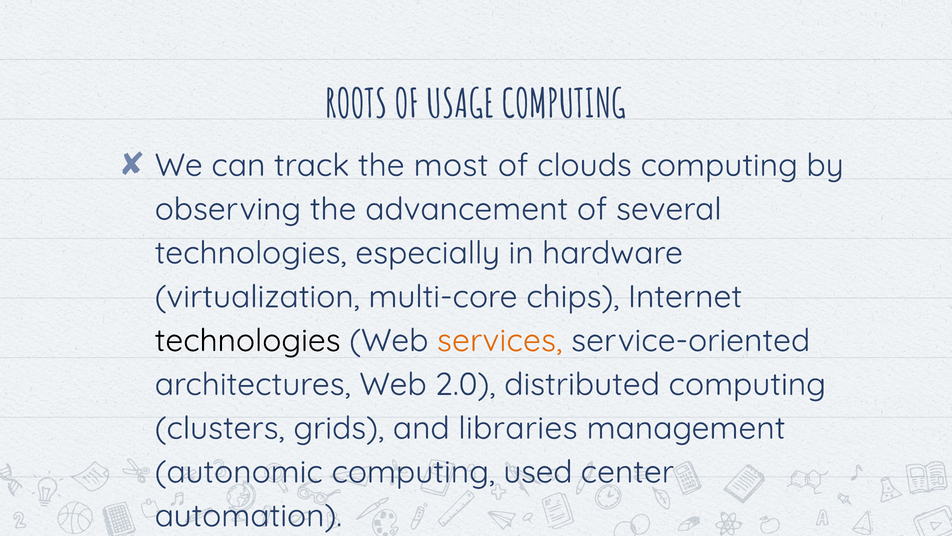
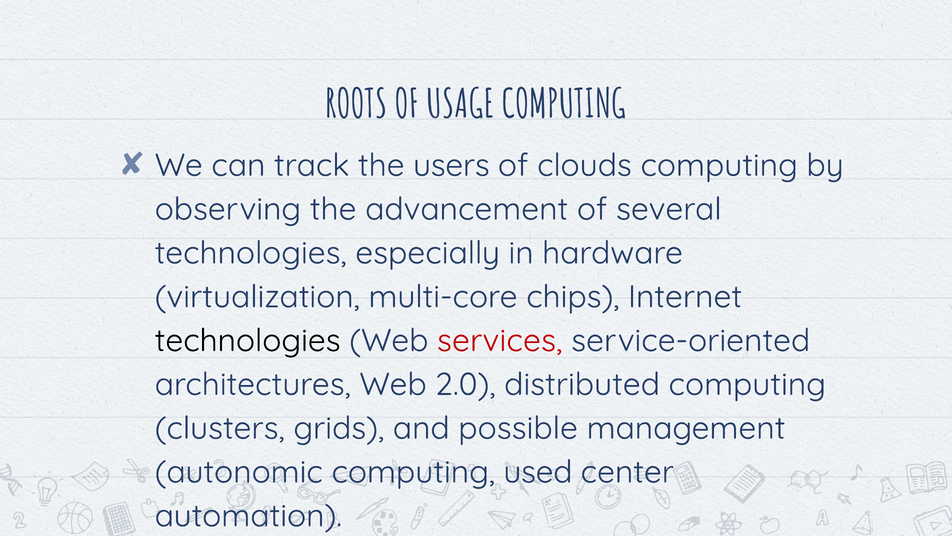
most: most -> users
services colour: orange -> red
libraries: libraries -> possible
